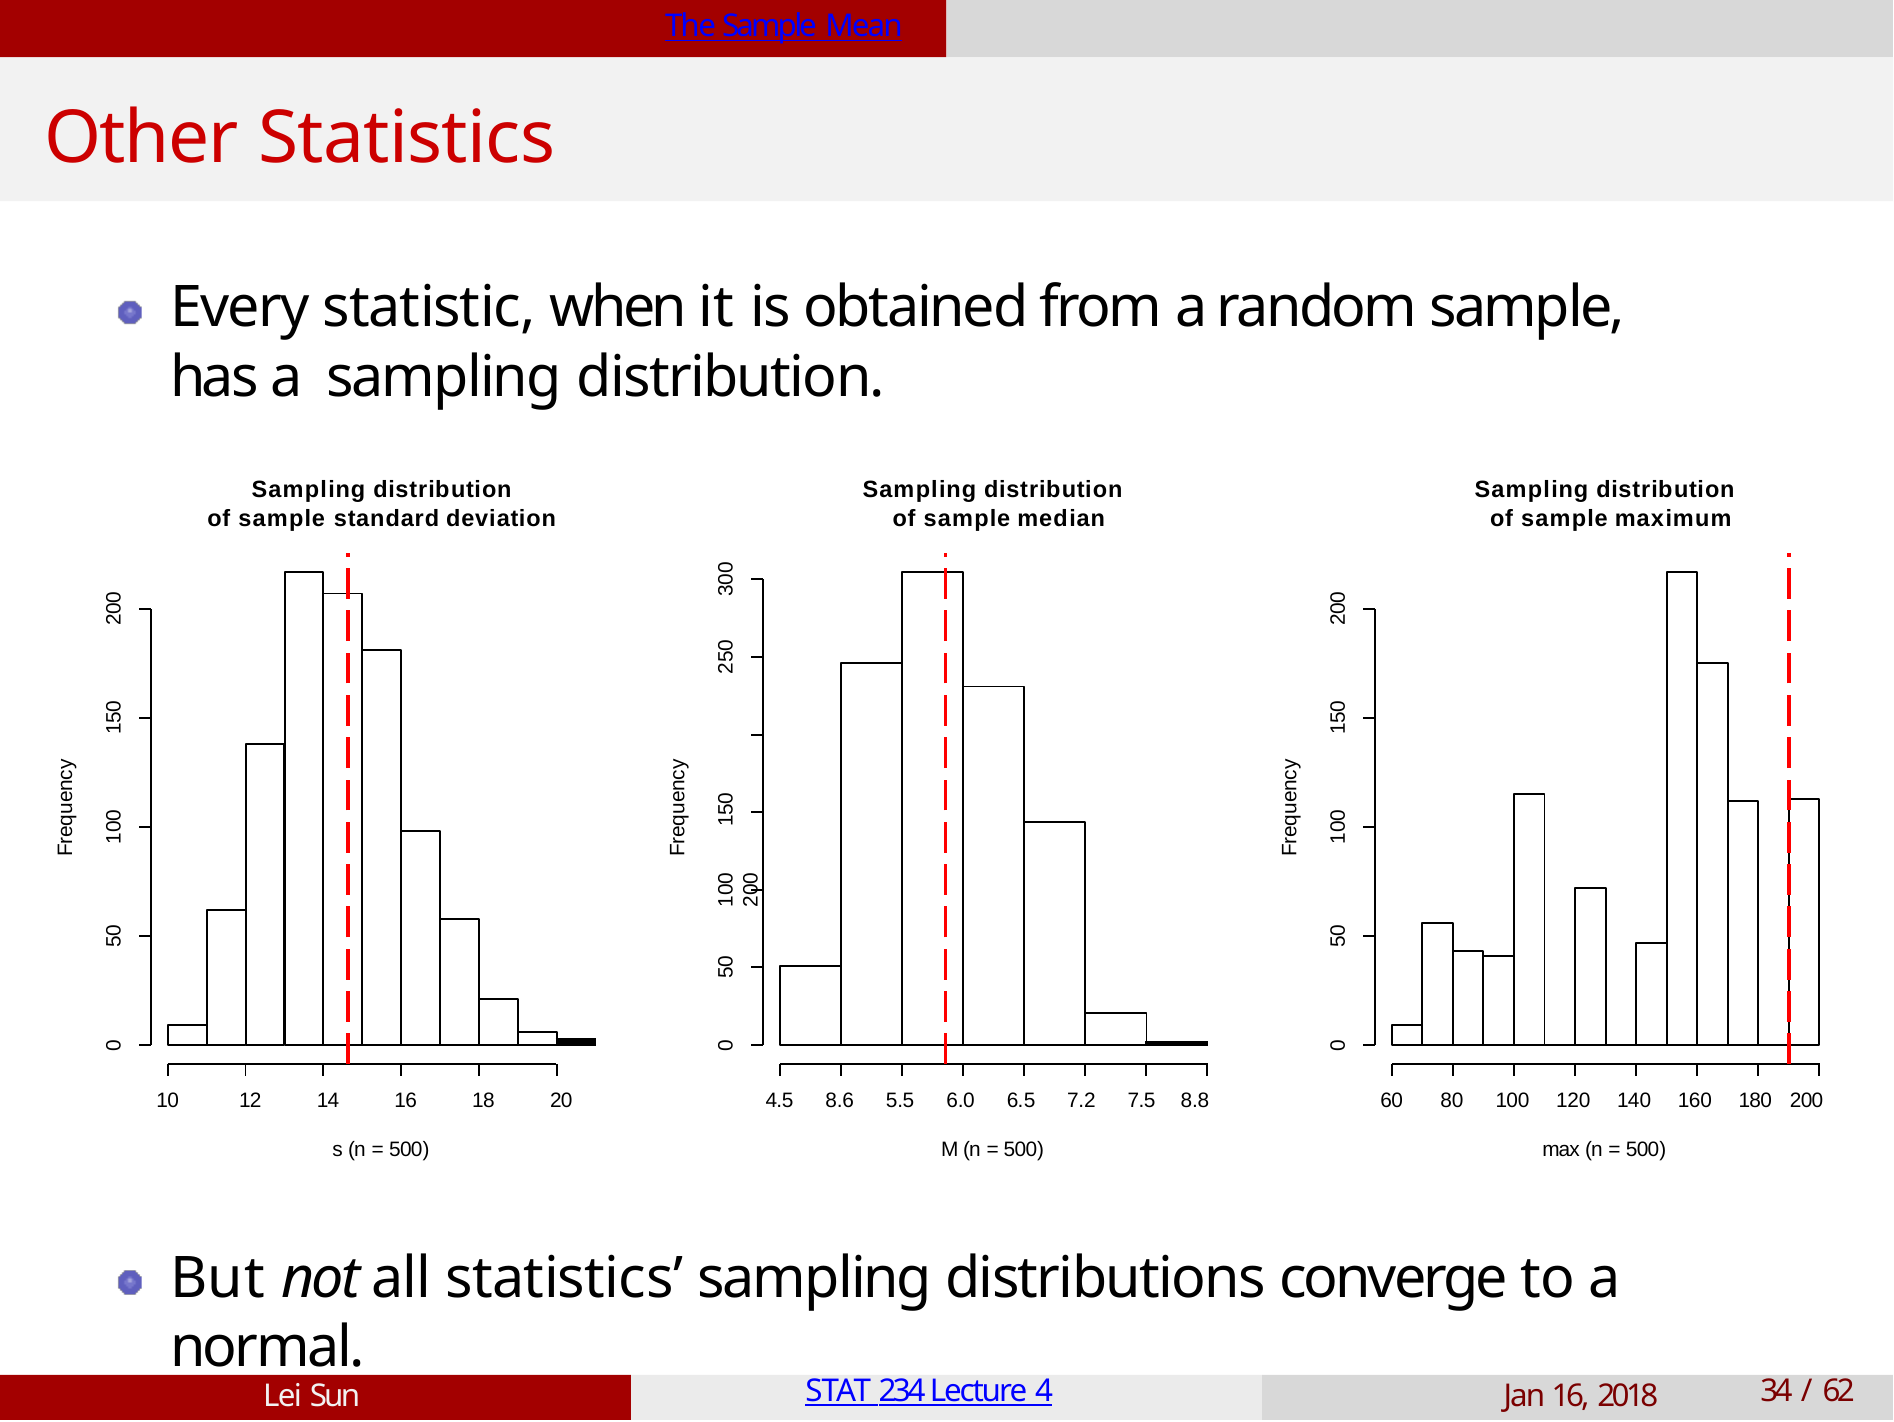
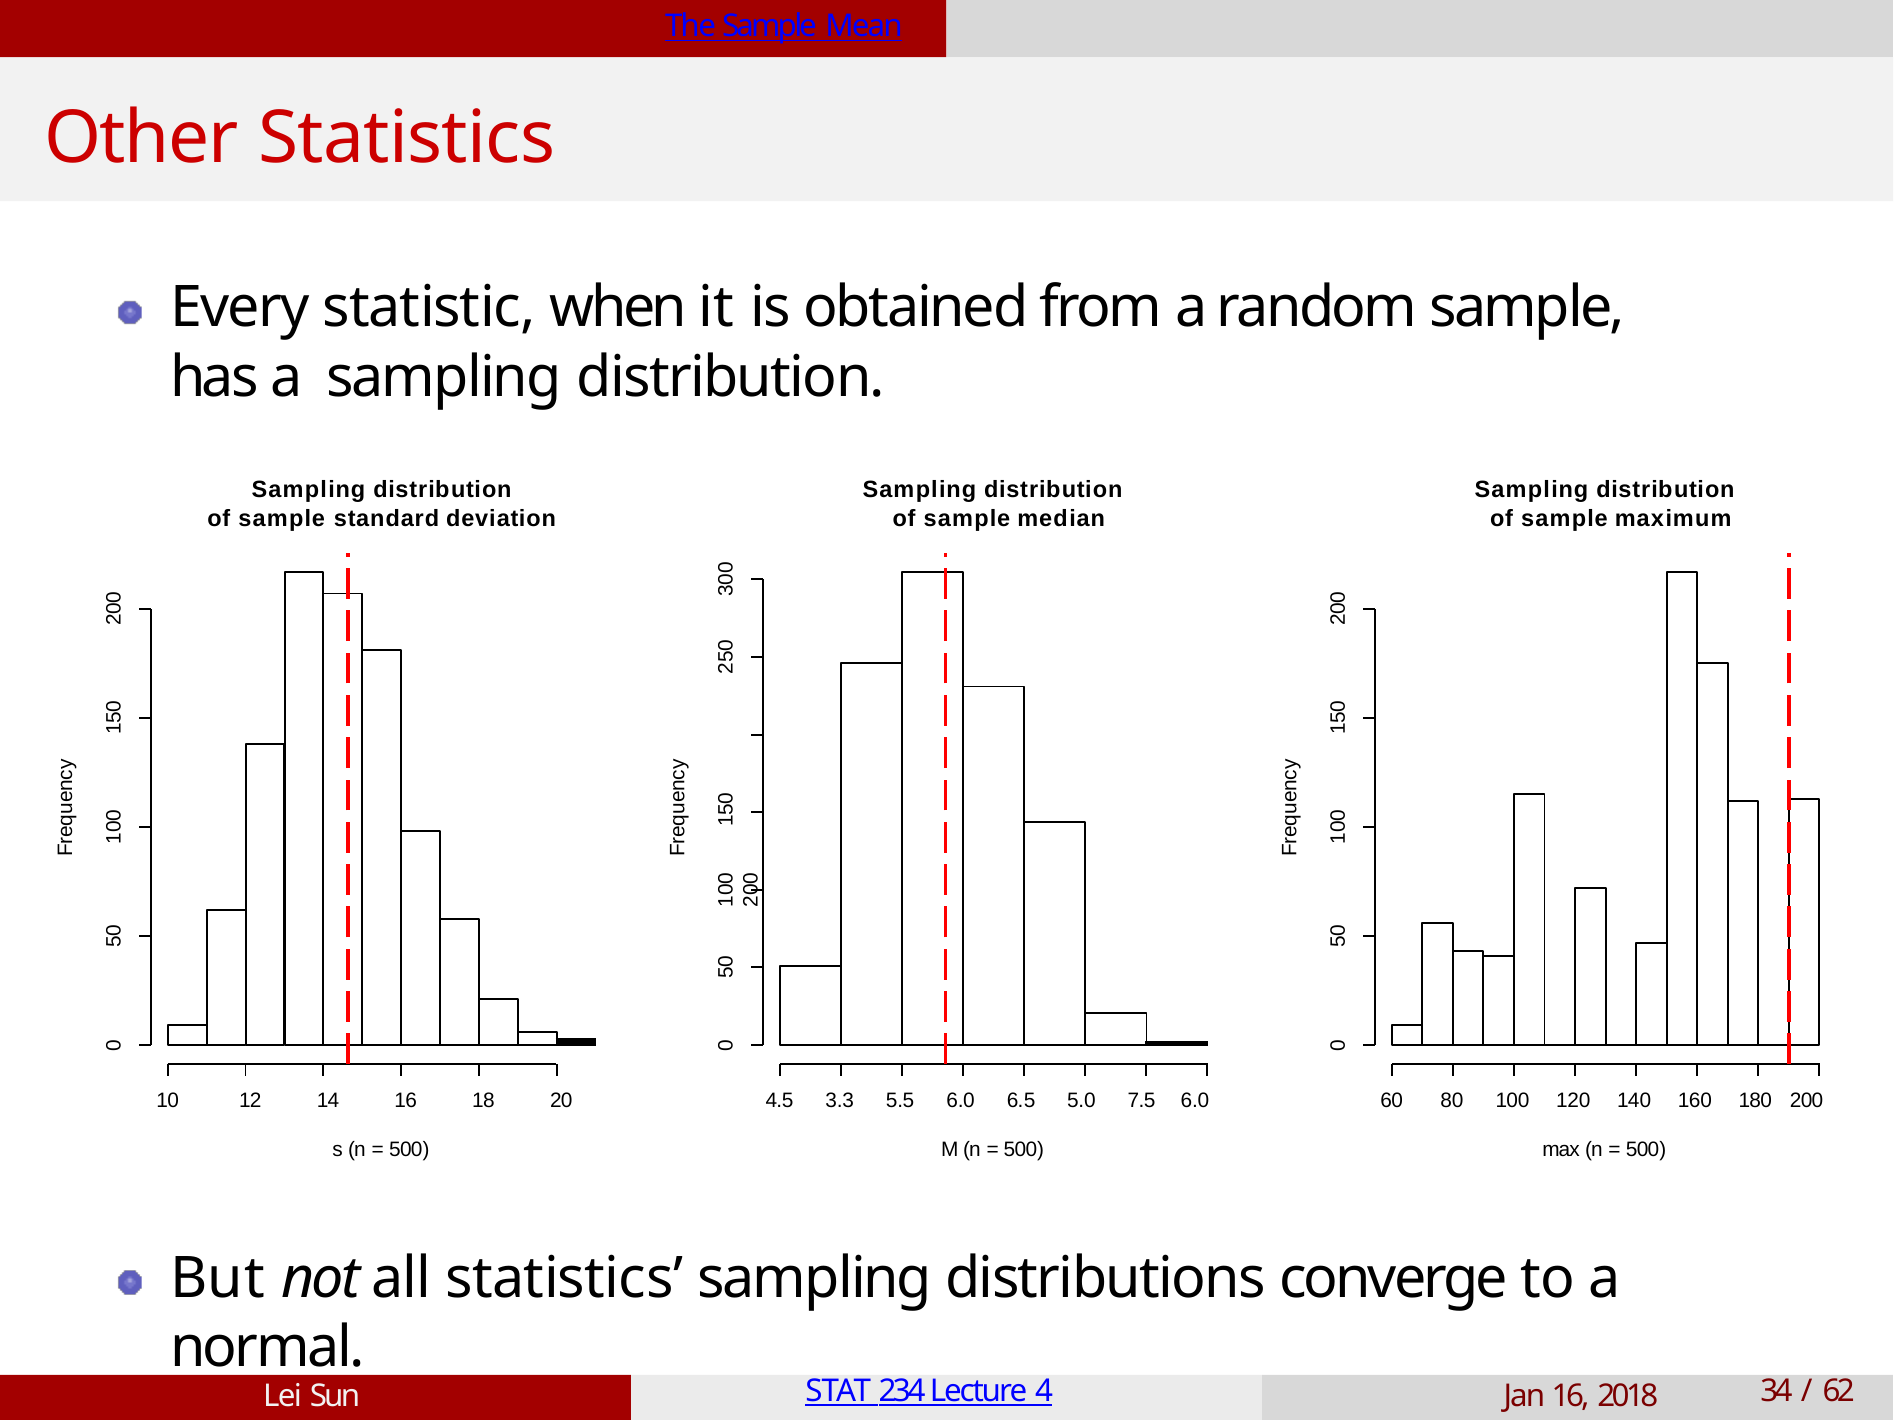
8.6: 8.6 -> 3.3
7.2: 7.2 -> 5.0
7.5 8.8: 8.8 -> 6.0
